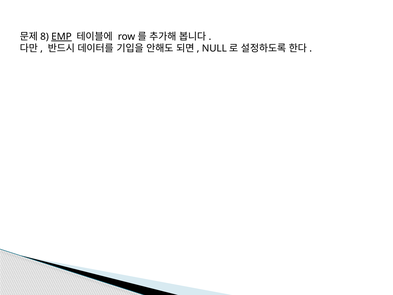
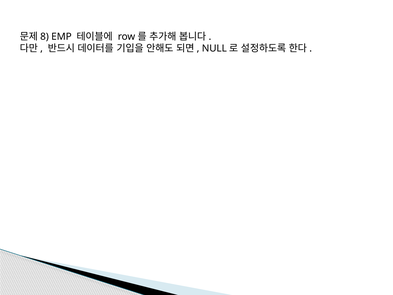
EMP underline: present -> none
